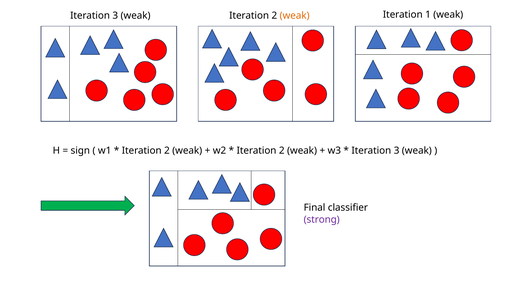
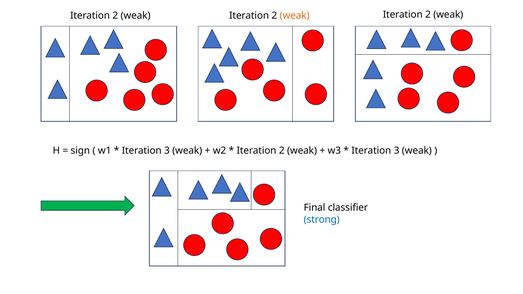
3 at (115, 16): 3 -> 2
1 at (428, 15): 1 -> 2
2 at (167, 151): 2 -> 3
strong colour: purple -> blue
